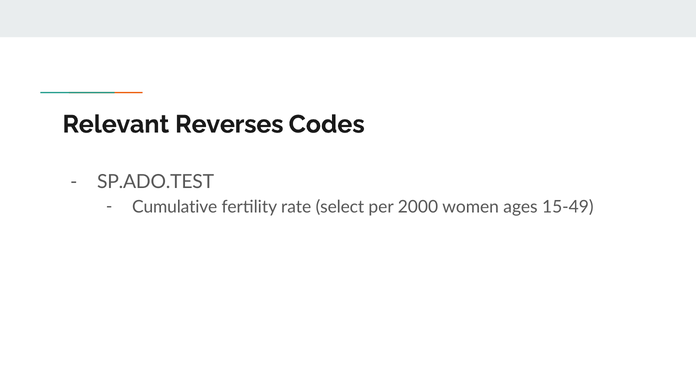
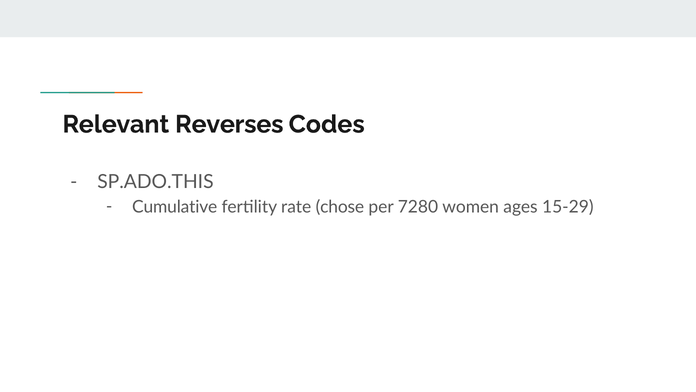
SP.ADO.TEST: SP.ADO.TEST -> SP.ADO.THIS
select: select -> chose
2000: 2000 -> 7280
15-49: 15-49 -> 15-29
